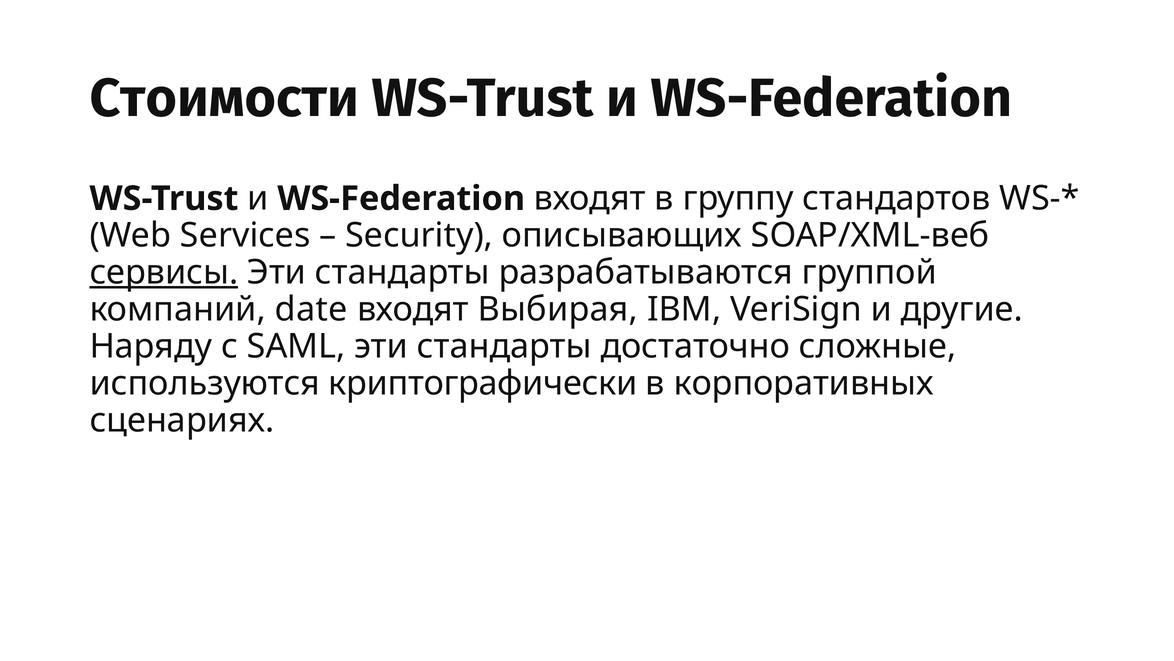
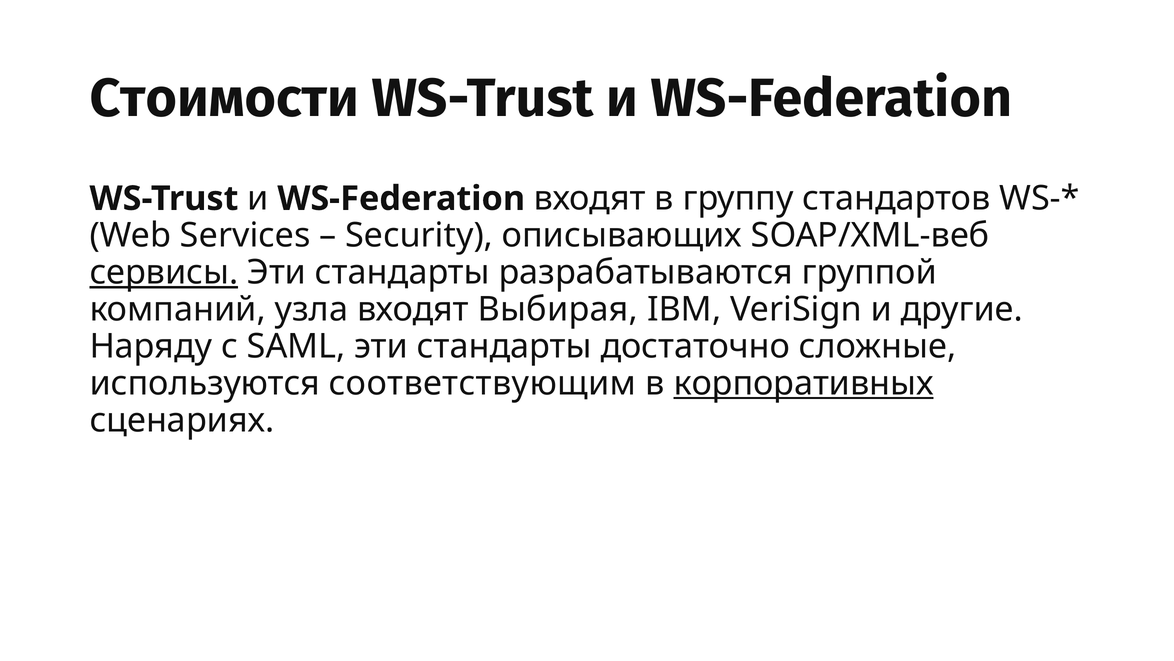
date: date -> узла
криптографически: криптографически -> соответствующим
корпоративных underline: none -> present
